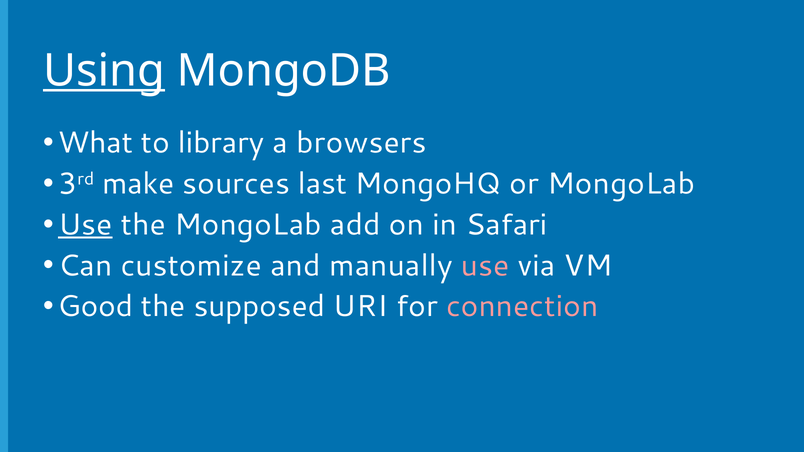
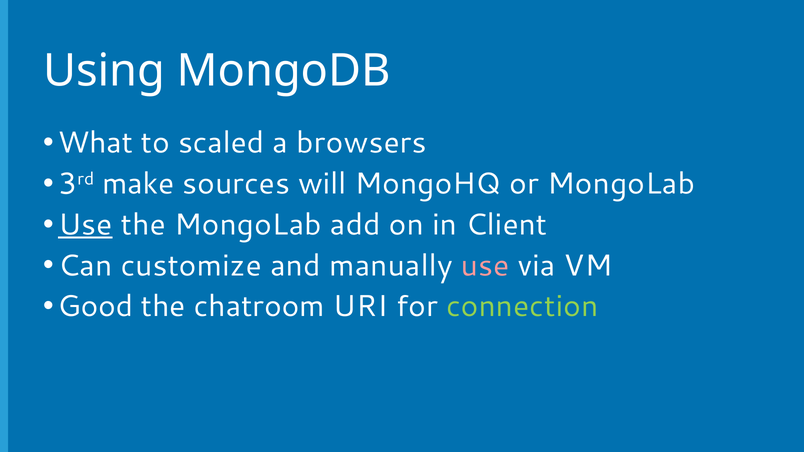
Using underline: present -> none
library: library -> scaled
last: last -> will
Safari: Safari -> Client
supposed: supposed -> chatroom
connection colour: pink -> light green
